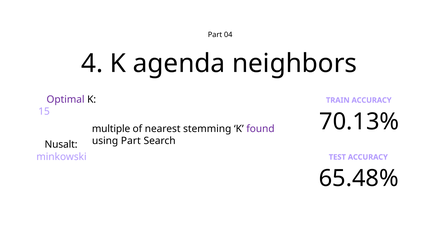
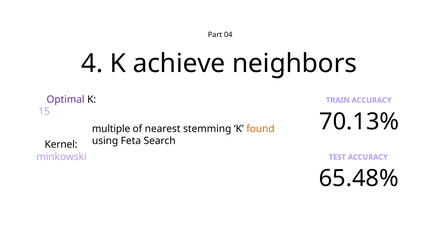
agenda: agenda -> achieve
found colour: purple -> orange
using Part: Part -> Feta
Nusalt: Nusalt -> Kernel
